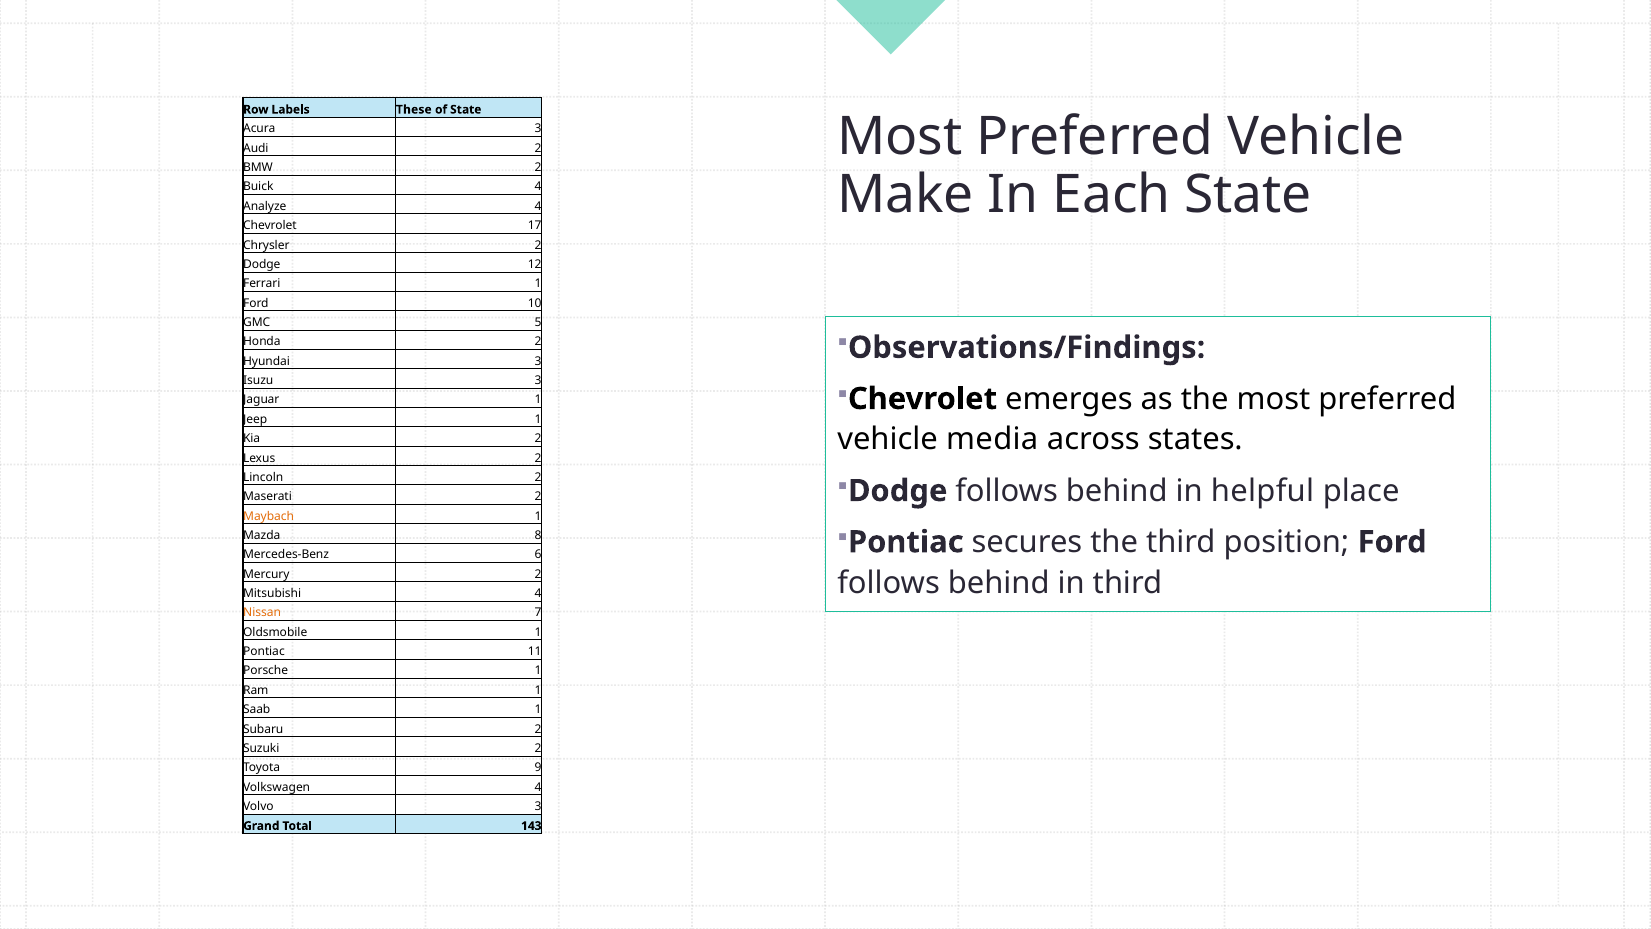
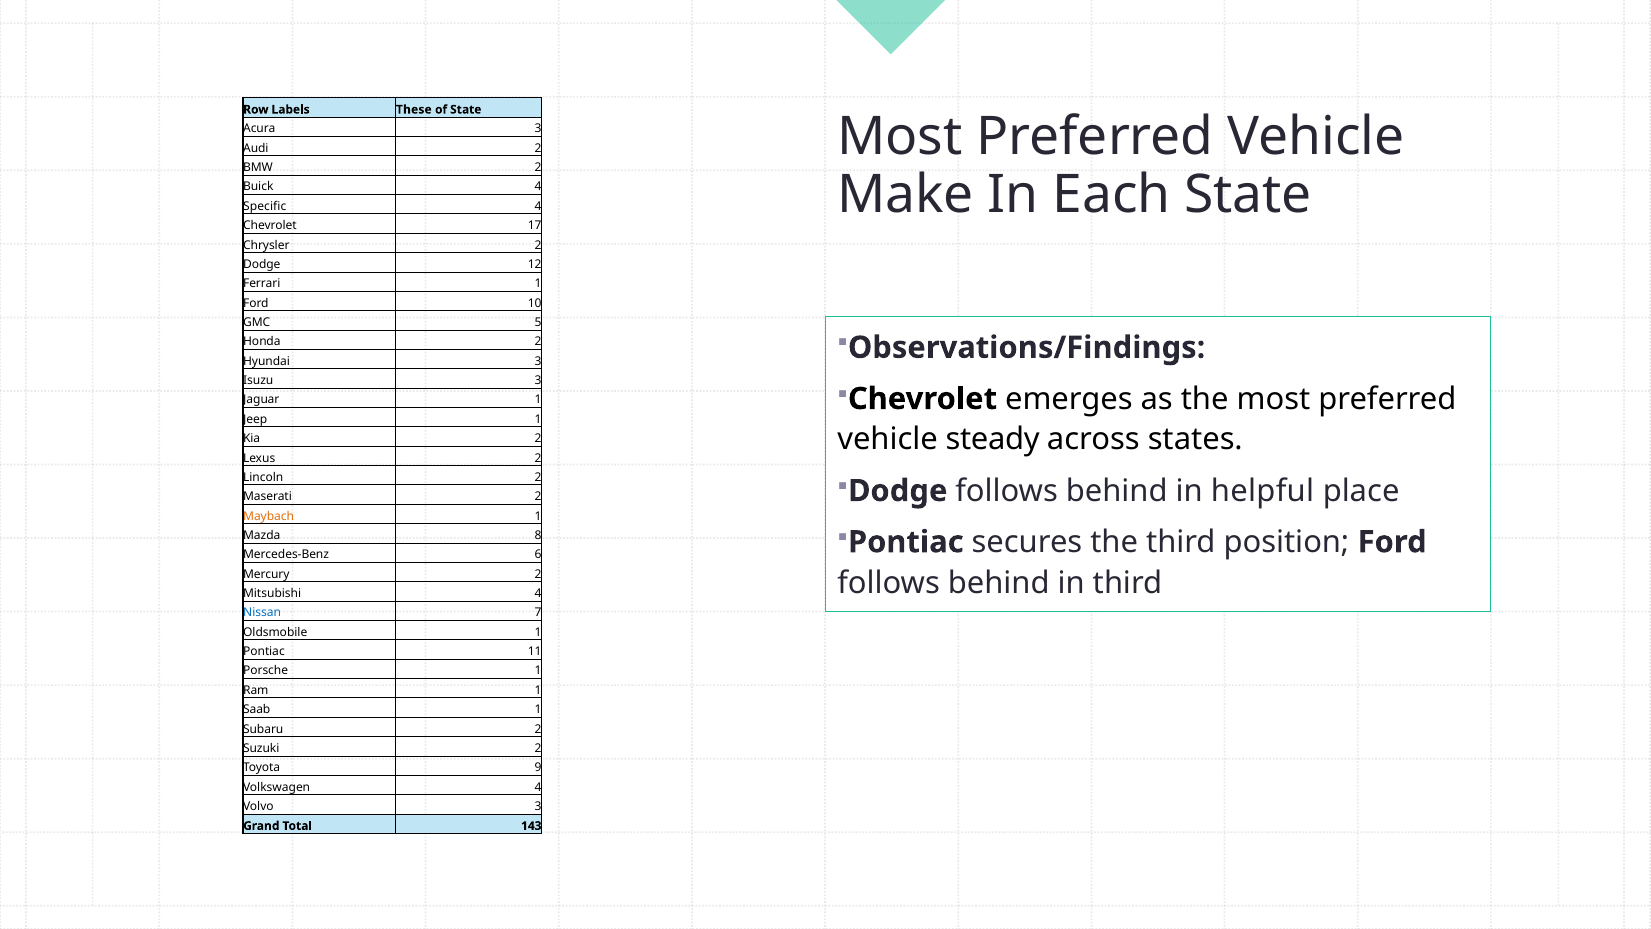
Analyze: Analyze -> Specific
media: media -> steady
Nissan colour: orange -> blue
